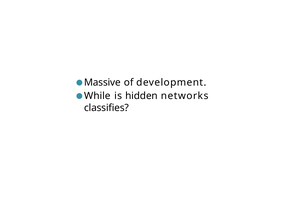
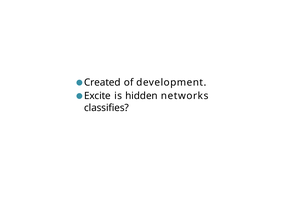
Massive: Massive -> Created
While: While -> Excite
